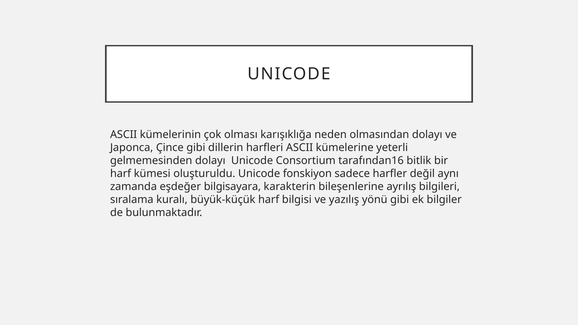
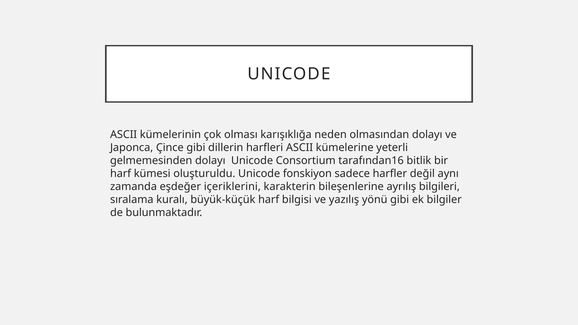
bilgisayara: bilgisayara -> içeriklerini
